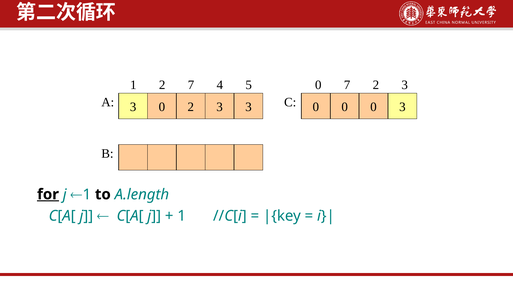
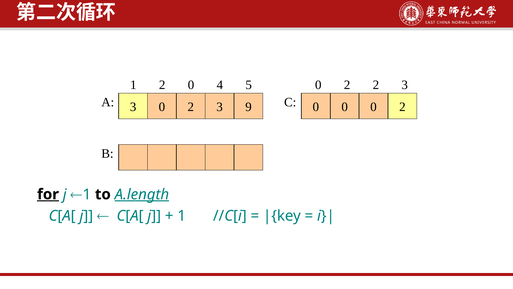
2 7: 7 -> 0
7 at (347, 85): 7 -> 2
3 3: 3 -> 9
0 0 3: 3 -> 2
A.length underline: none -> present
